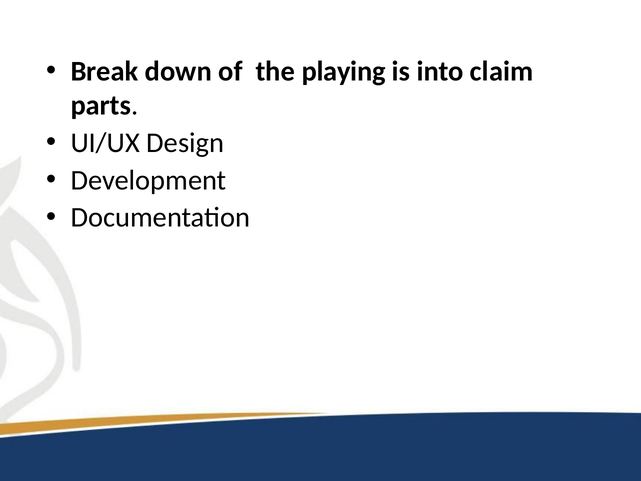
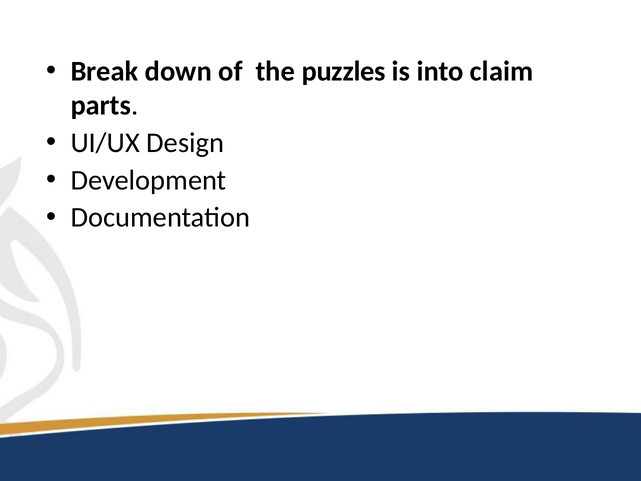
playing: playing -> puzzles
